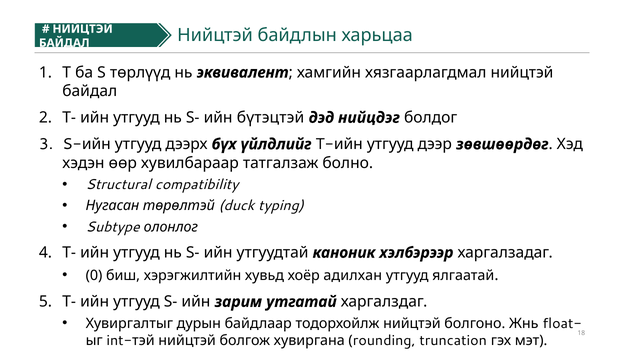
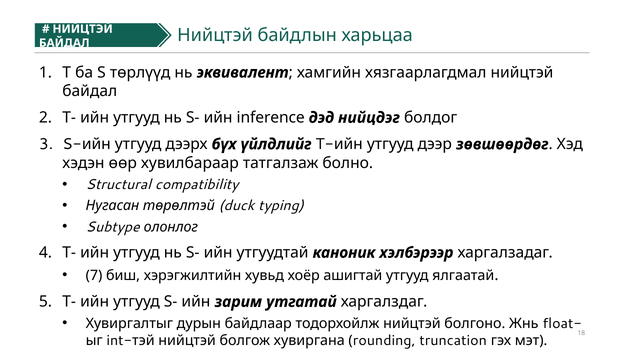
бүтэцтэй: бүтэцтэй -> inference
0: 0 -> 7
адилхан: адилхан -> ашигтай
